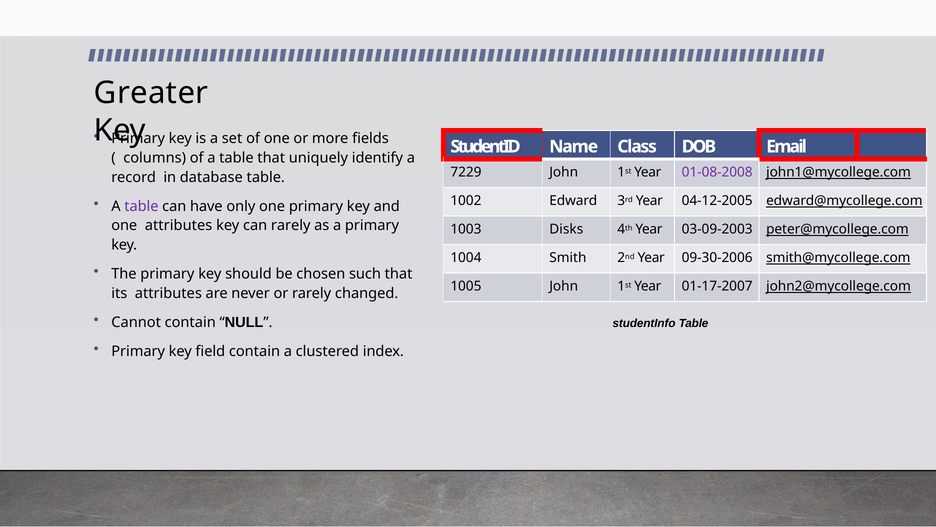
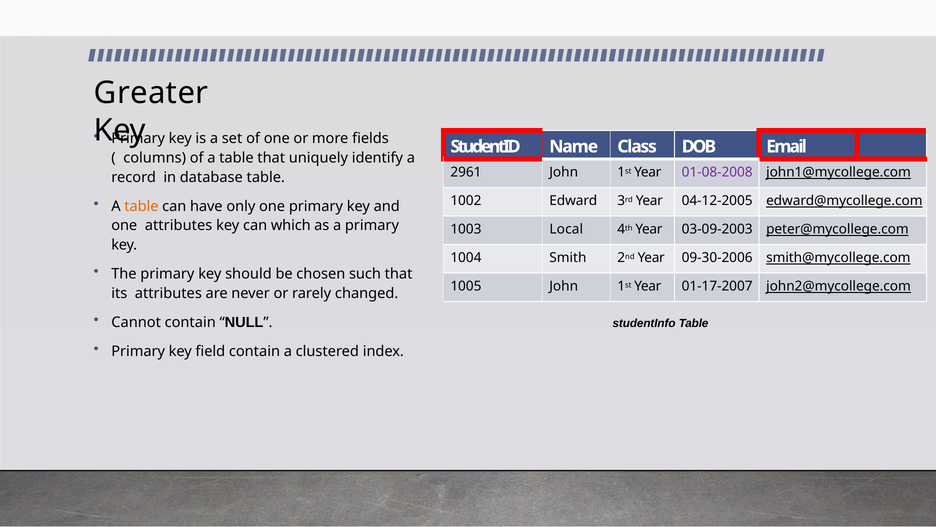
7229: 7229 -> 2961
table at (141, 206) colour: purple -> orange
can rarely: rarely -> which
Disks: Disks -> Local
